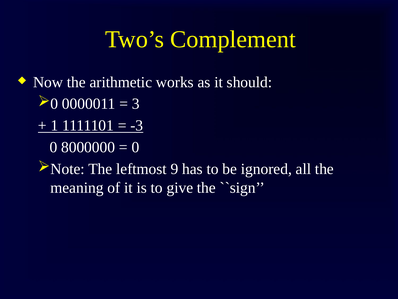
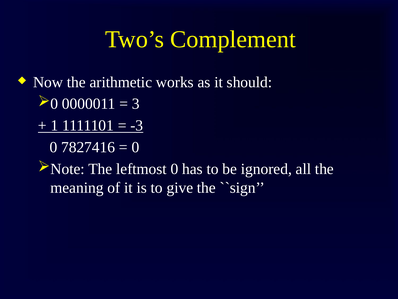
8000000: 8000000 -> 7827416
leftmost 9: 9 -> 0
